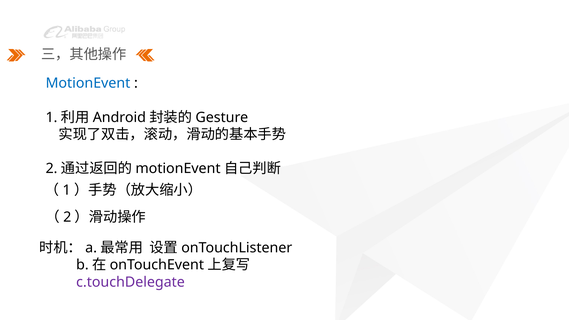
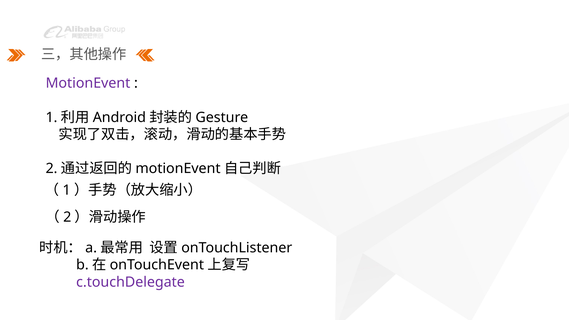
MotionEvent colour: blue -> purple
